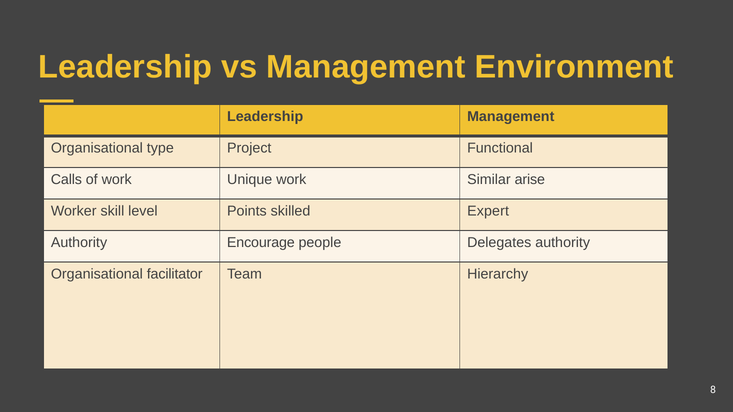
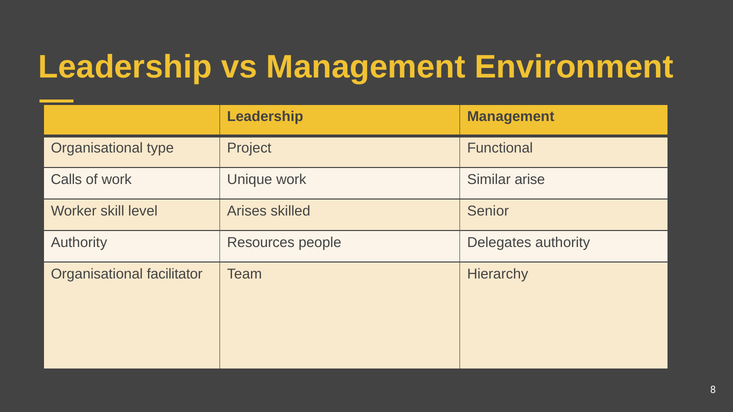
Points: Points -> Arises
Expert: Expert -> Senior
Encourage: Encourage -> Resources
